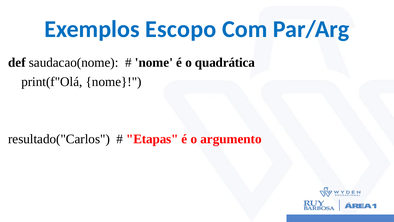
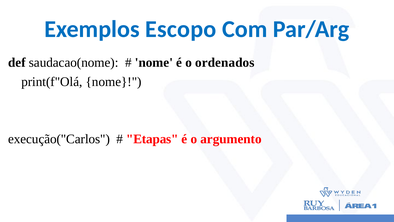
quadrática: quadrática -> ordenados
resultado("Carlos: resultado("Carlos -> execução("Carlos
